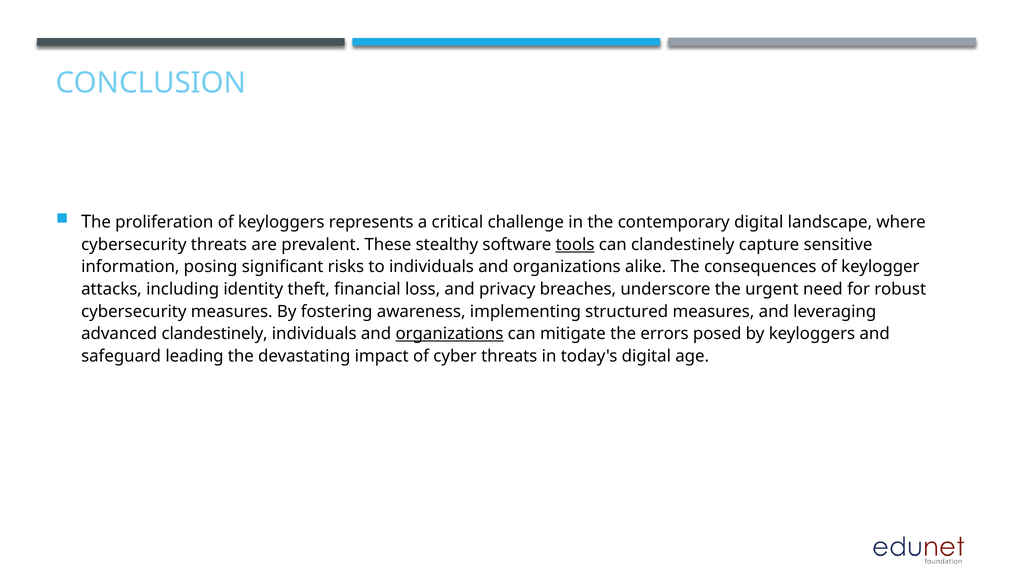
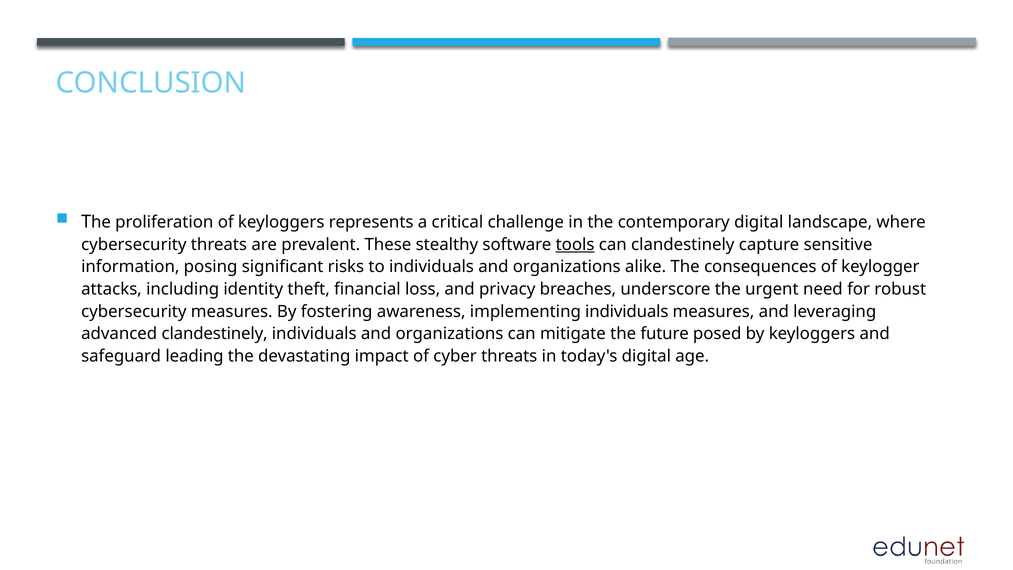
implementing structured: structured -> individuals
organizations at (449, 334) underline: present -> none
errors: errors -> future
